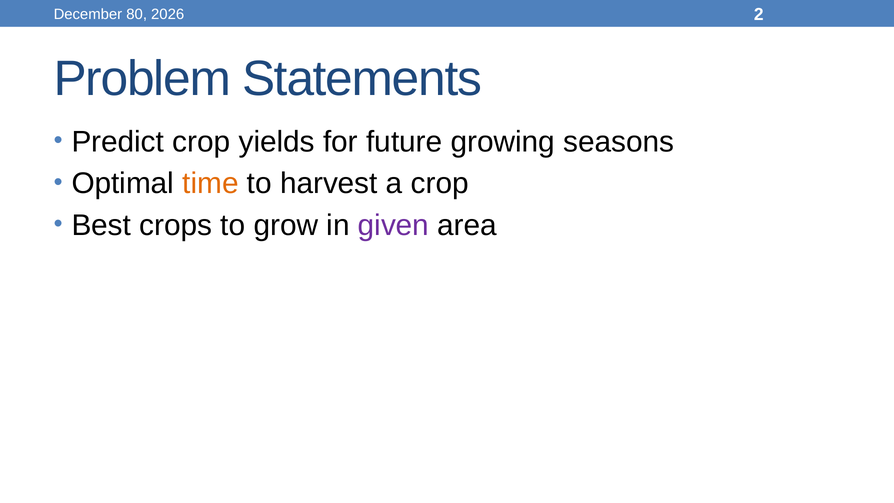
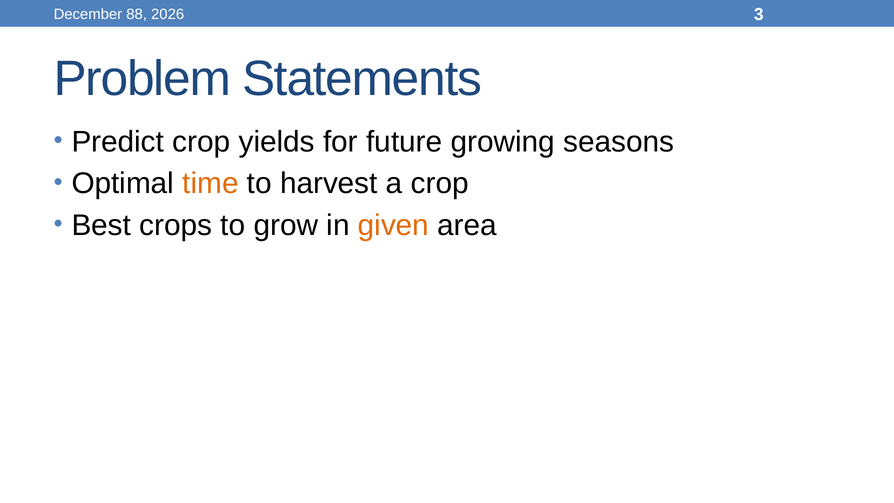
80: 80 -> 88
2: 2 -> 3
given colour: purple -> orange
